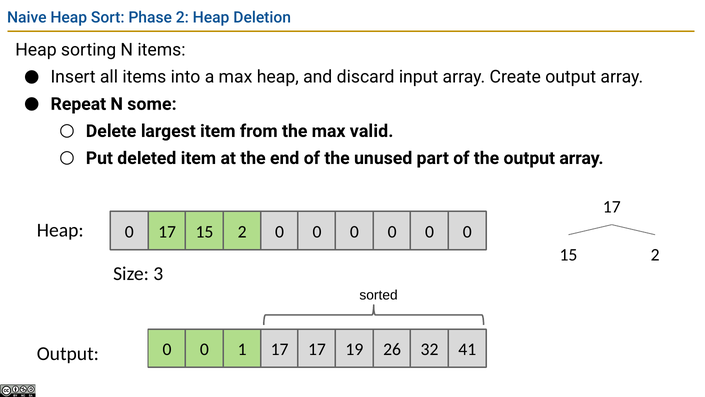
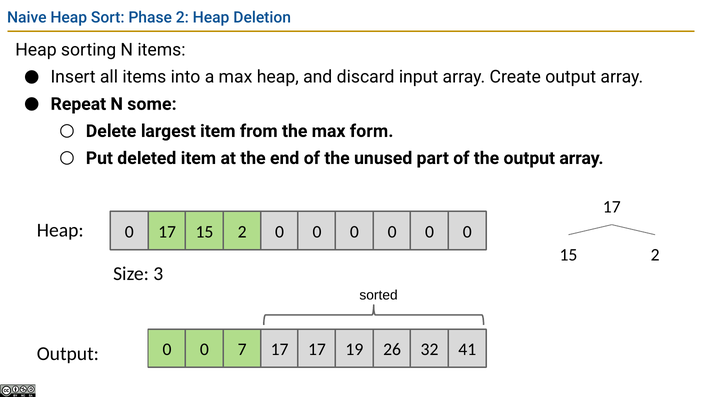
valid: valid -> form
1: 1 -> 7
